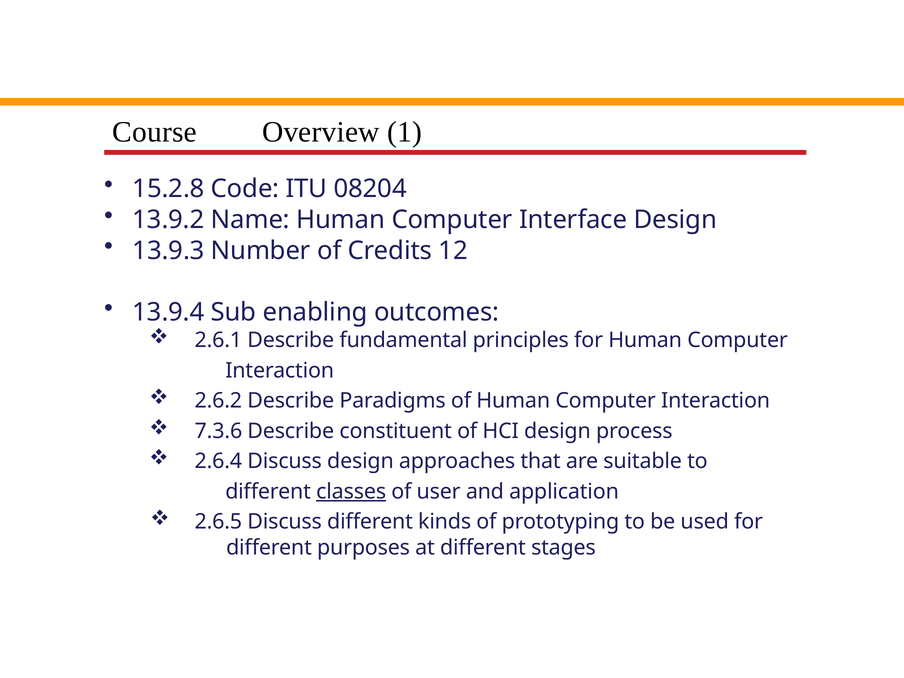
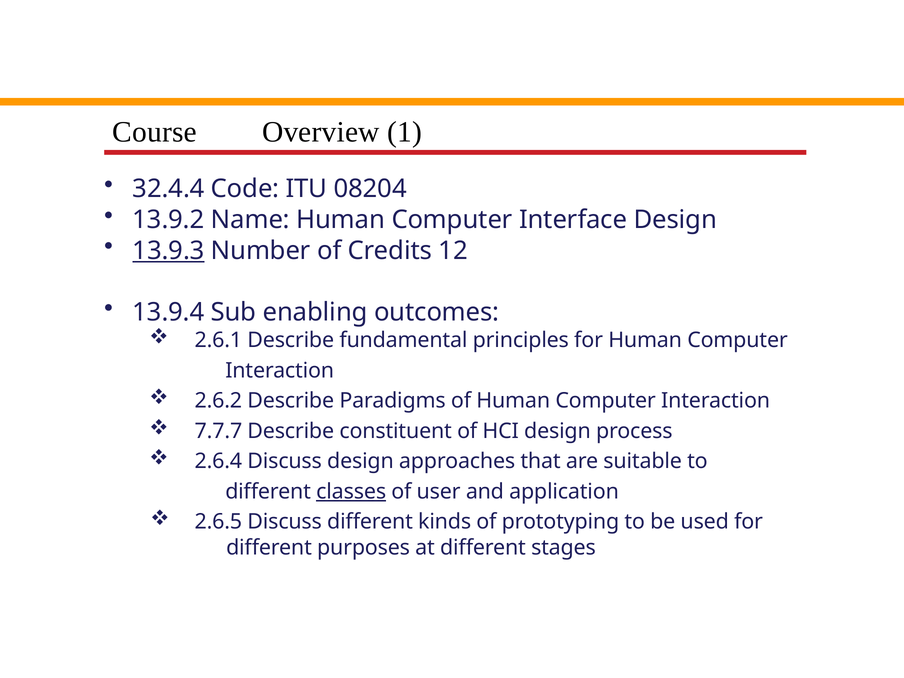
15.2.8: 15.2.8 -> 32.4.4
13.9.3 underline: none -> present
7.3.6: 7.3.6 -> 7.7.7
